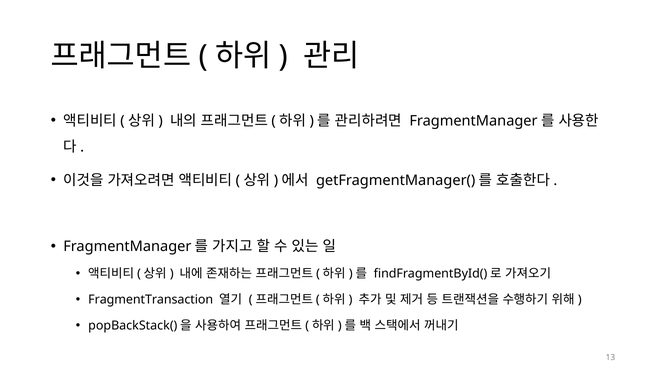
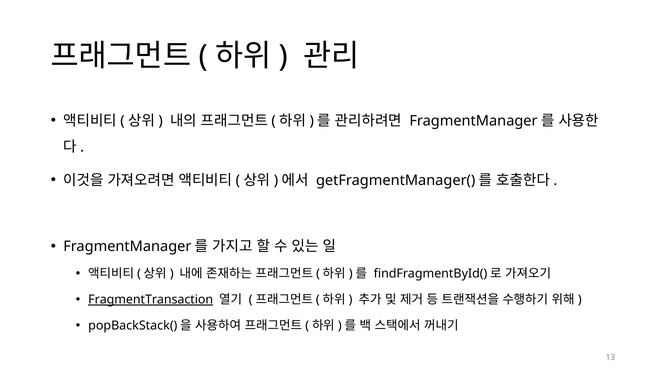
FragmentTransaction underline: none -> present
